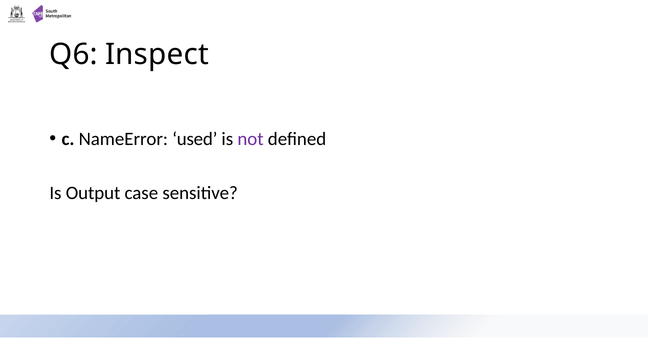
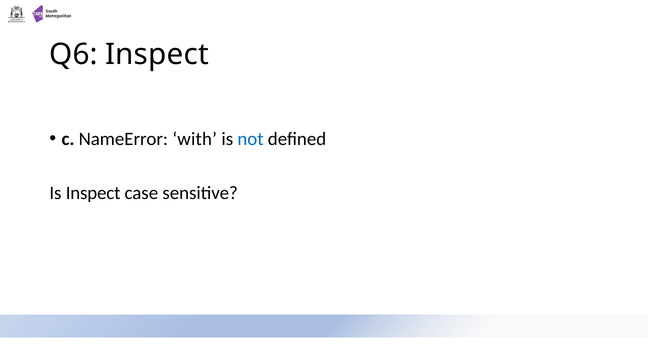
used: used -> with
not colour: purple -> blue
Is Output: Output -> Inspect
